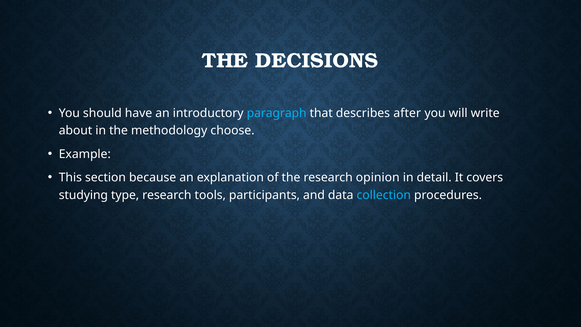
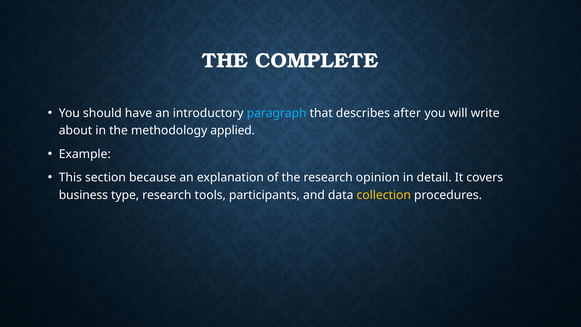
DECISIONS: DECISIONS -> COMPLETE
choose: choose -> applied
studying: studying -> business
collection colour: light blue -> yellow
